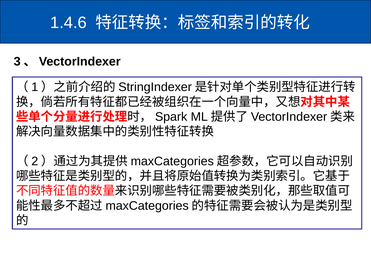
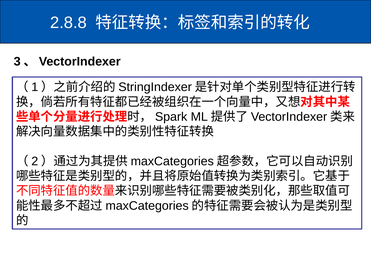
1.4.6: 1.4.6 -> 2.8.8
